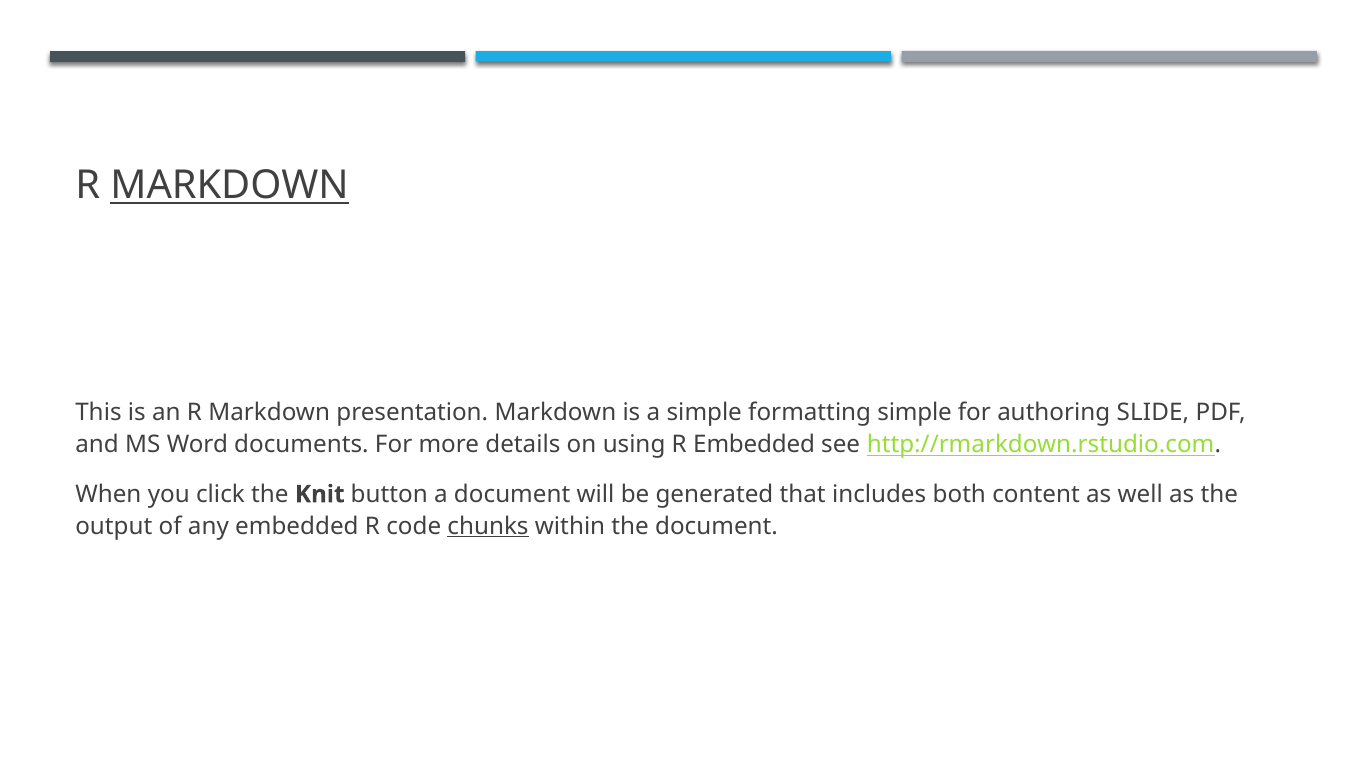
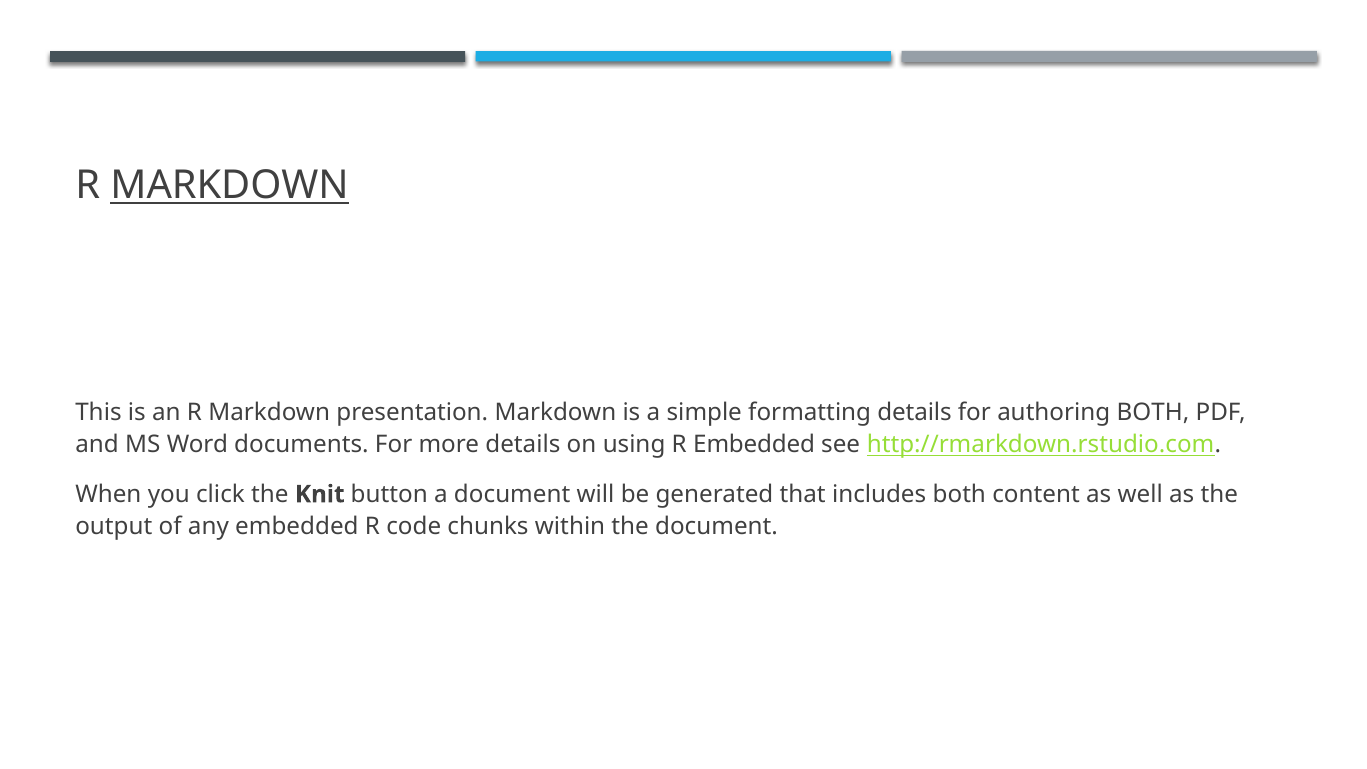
formatting simple: simple -> details
authoring SLIDE: SLIDE -> BOTH
chunks underline: present -> none
